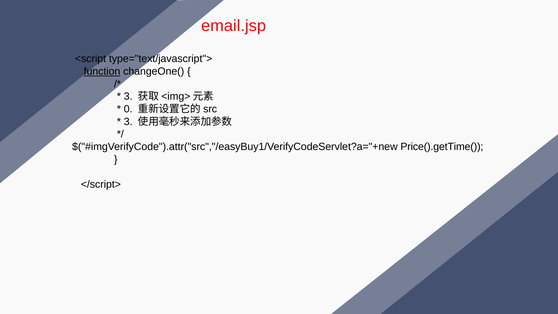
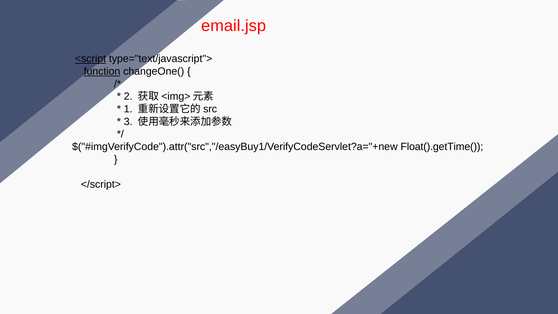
<script underline: none -> present
3 at (128, 96): 3 -> 2
0: 0 -> 1
Price().getTime(: Price().getTime( -> Float().getTime(
